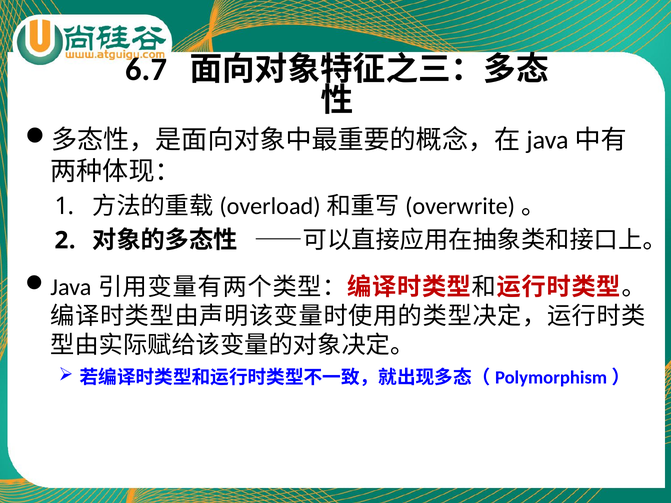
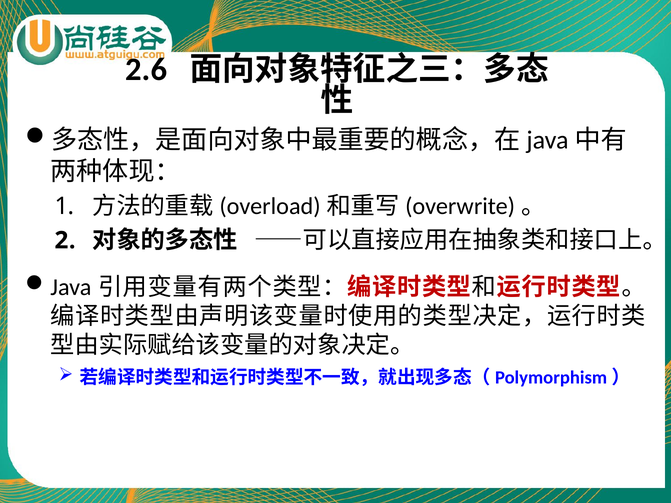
6.7: 6.7 -> 2.6
